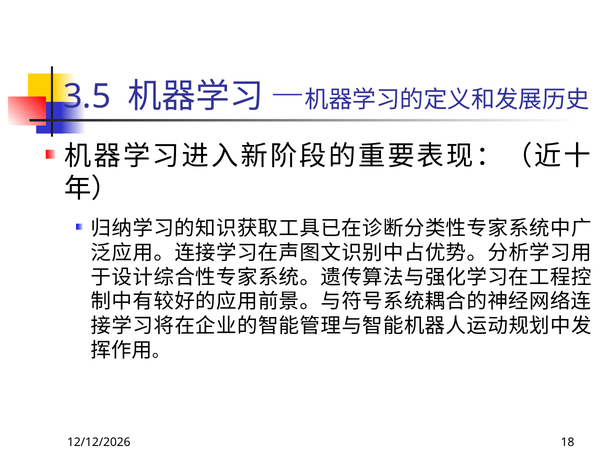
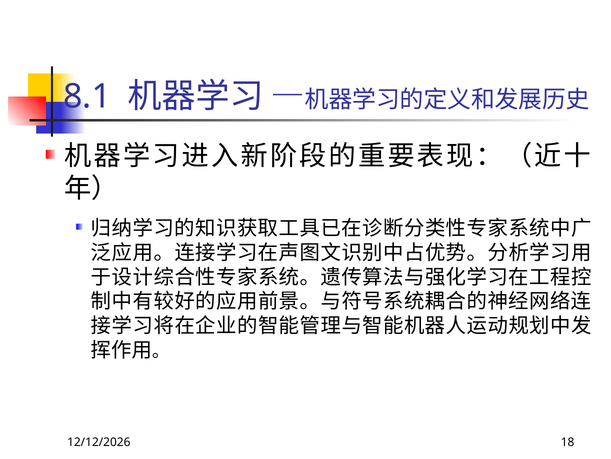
3.5: 3.5 -> 8.1
